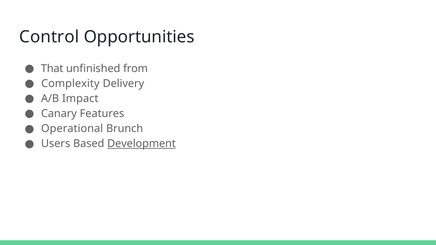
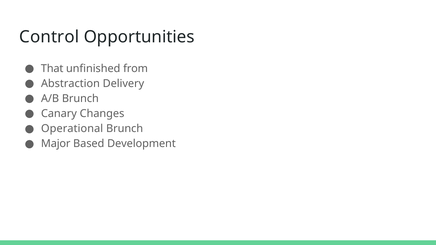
Complexity: Complexity -> Abstraction
A/B Impact: Impact -> Brunch
Features: Features -> Changes
Users: Users -> Major
Development underline: present -> none
